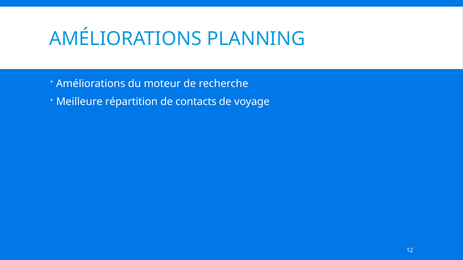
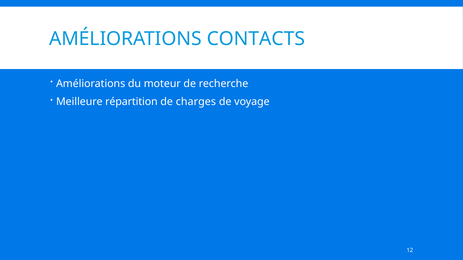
PLANNING: PLANNING -> CONTACTS
contacts: contacts -> charges
